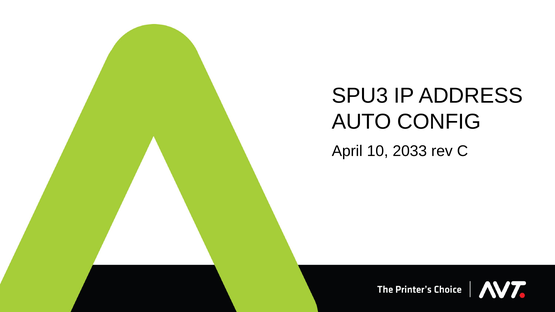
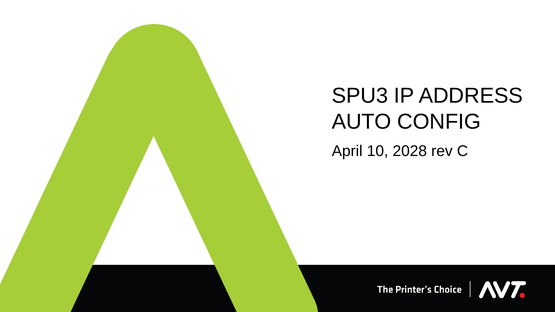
2033: 2033 -> 2028
